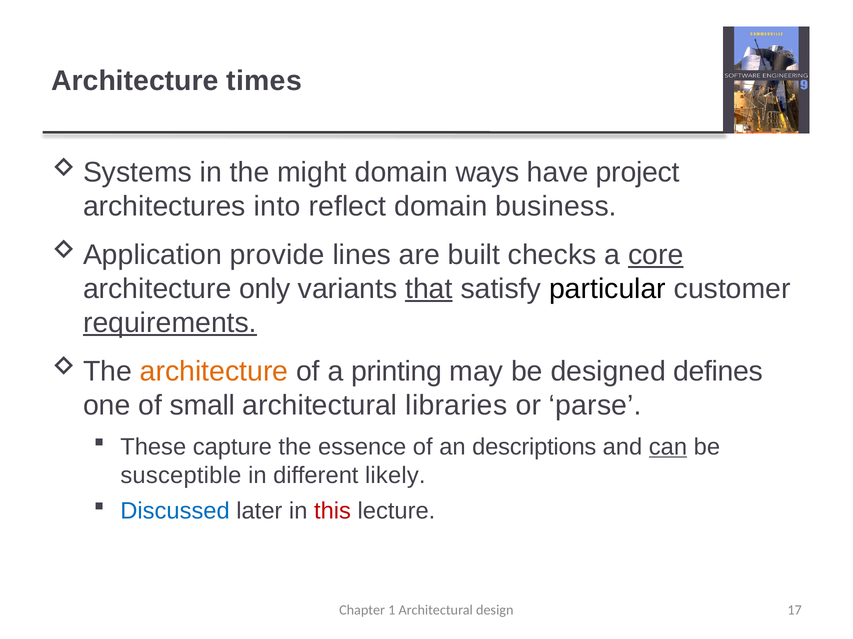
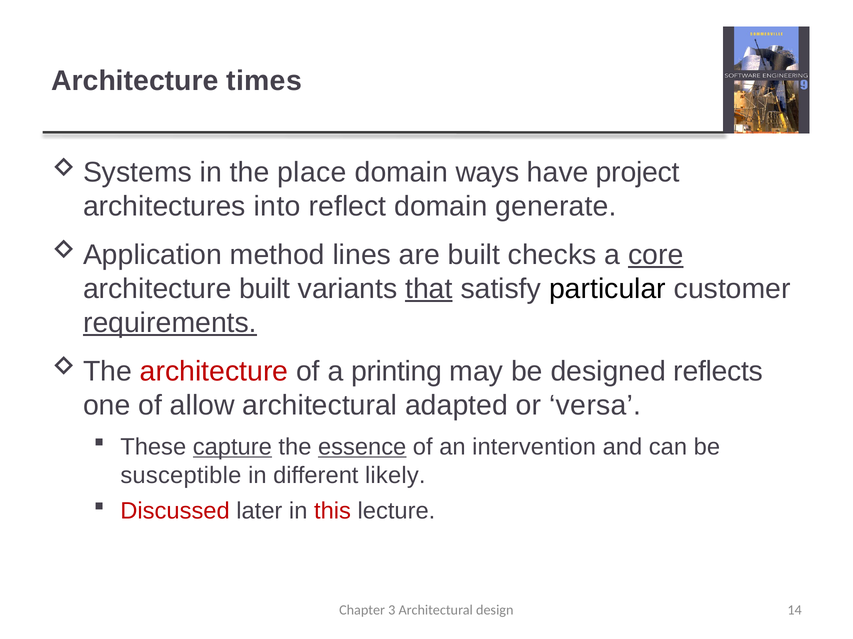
might: might -> place
business: business -> generate
provide: provide -> method
architecture only: only -> built
architecture at (214, 372) colour: orange -> red
defines: defines -> reflects
small: small -> allow
libraries: libraries -> adapted
parse: parse -> versa
capture underline: none -> present
essence underline: none -> present
descriptions: descriptions -> intervention
can underline: present -> none
Discussed colour: blue -> red
1: 1 -> 3
17: 17 -> 14
